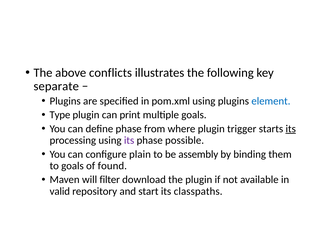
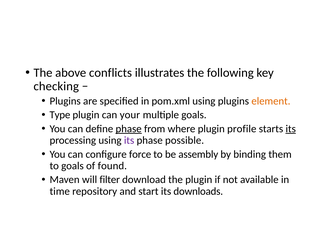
separate: separate -> checking
element colour: blue -> orange
print: print -> your
phase at (129, 129) underline: none -> present
trigger: trigger -> profile
plain: plain -> force
valid: valid -> time
classpaths: classpaths -> downloads
